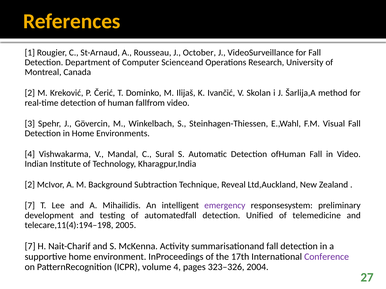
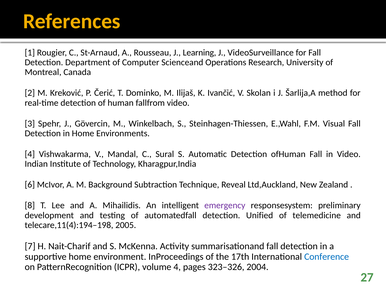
October: October -> Learning
2 at (30, 185): 2 -> 6
7 at (30, 206): 7 -> 8
Conference colour: purple -> blue
